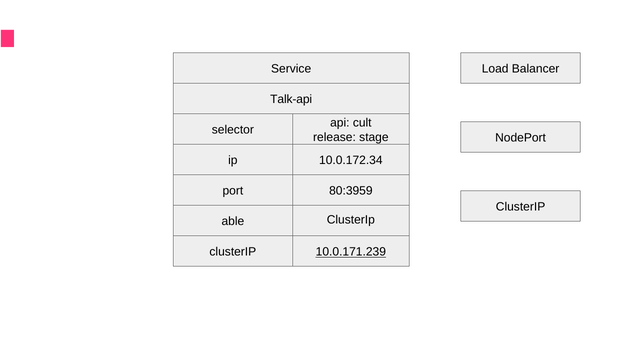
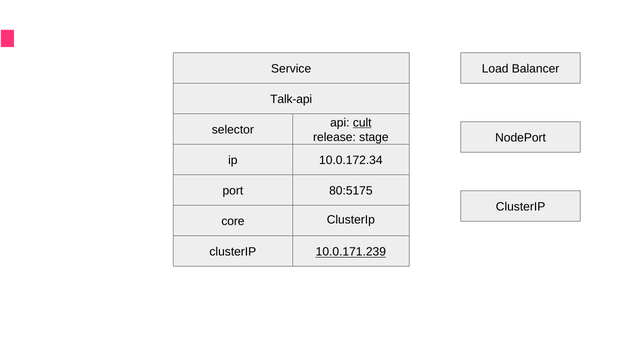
cult underline: none -> present
80:3959: 80:3959 -> 80:5175
able: able -> core
